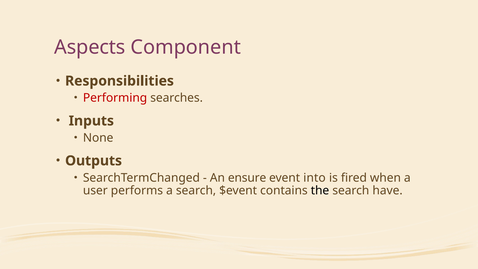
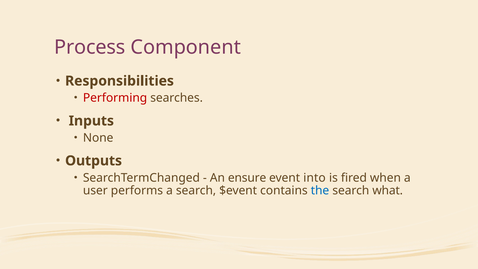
Aspects: Aspects -> Process
the colour: black -> blue
have: have -> what
